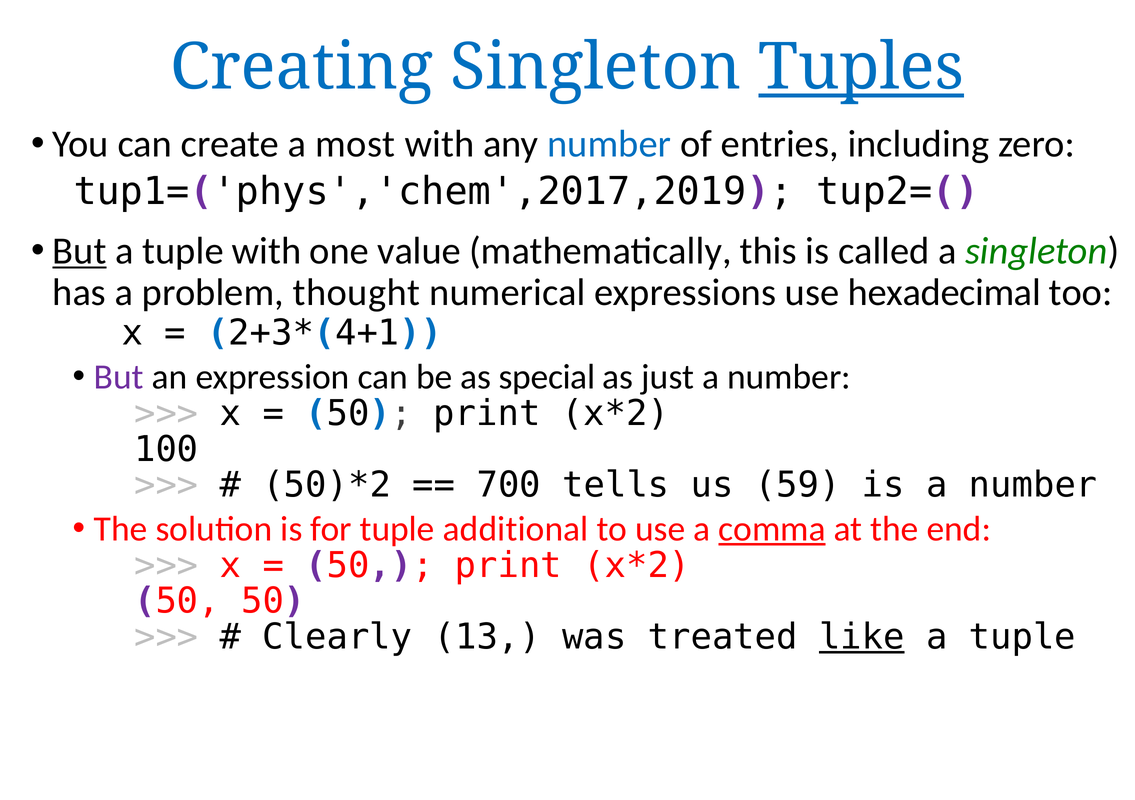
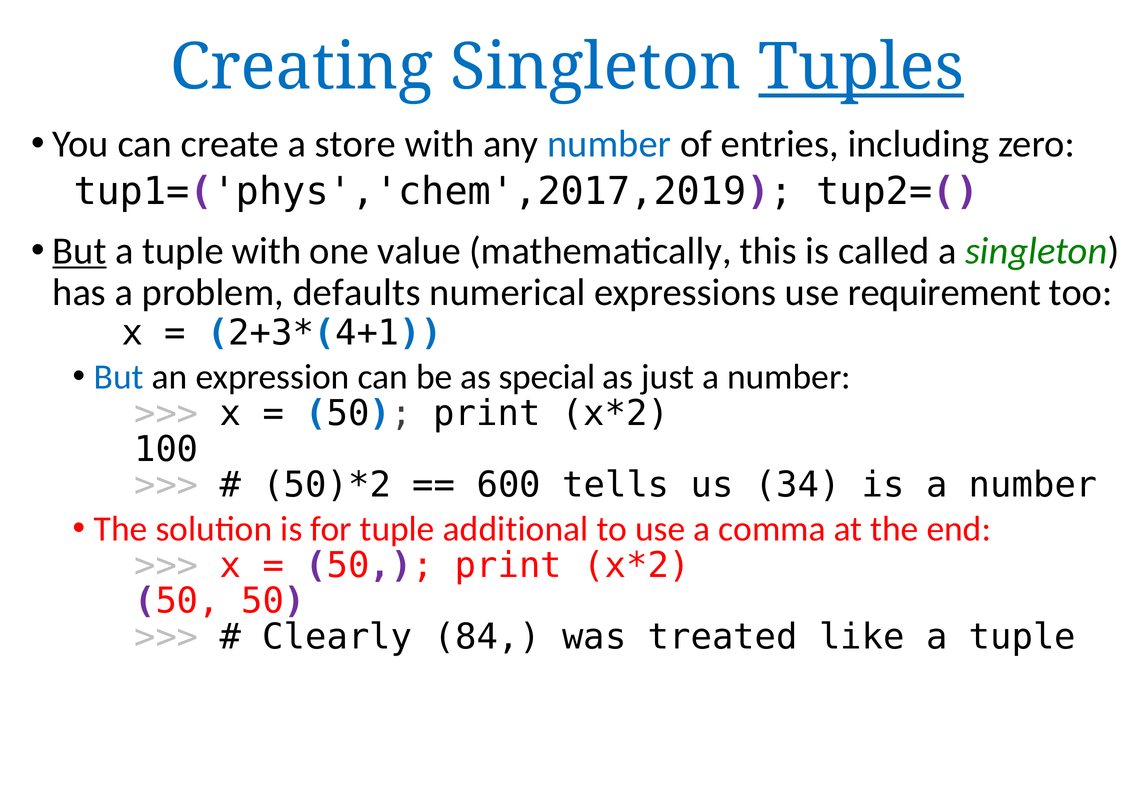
most: most -> store
thought: thought -> defaults
hexadecimal: hexadecimal -> requirement
But at (119, 377) colour: purple -> blue
700: 700 -> 600
59: 59 -> 34
comma underline: present -> none
13: 13 -> 84
like underline: present -> none
